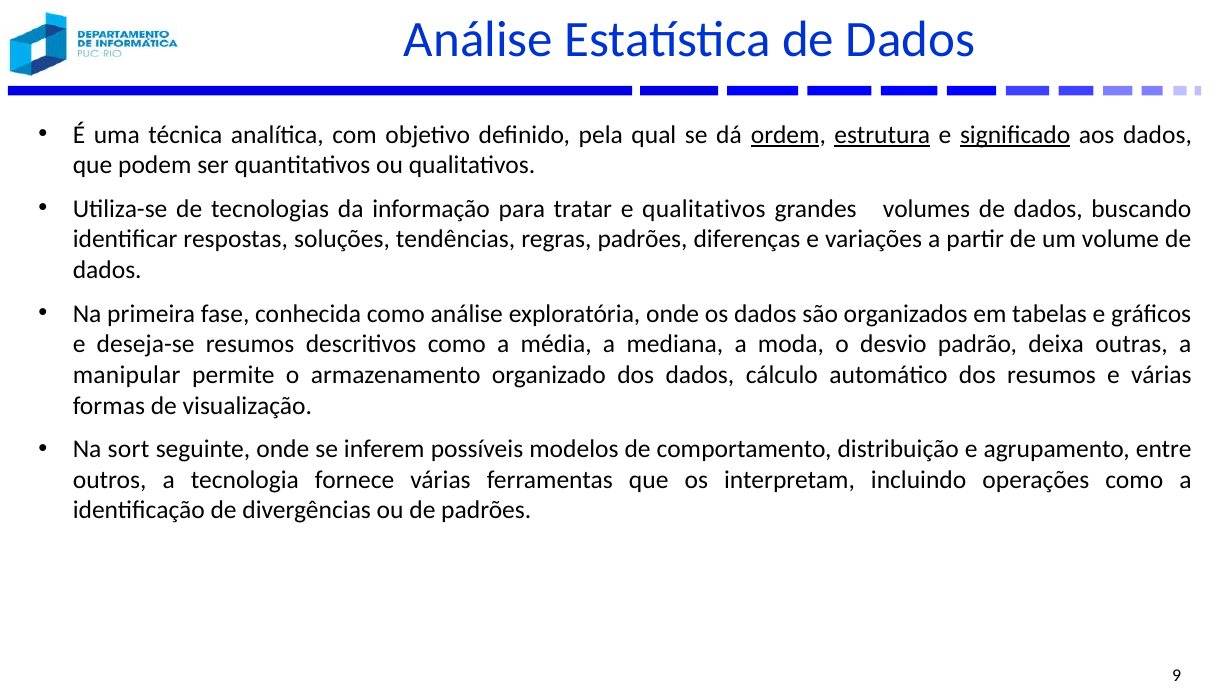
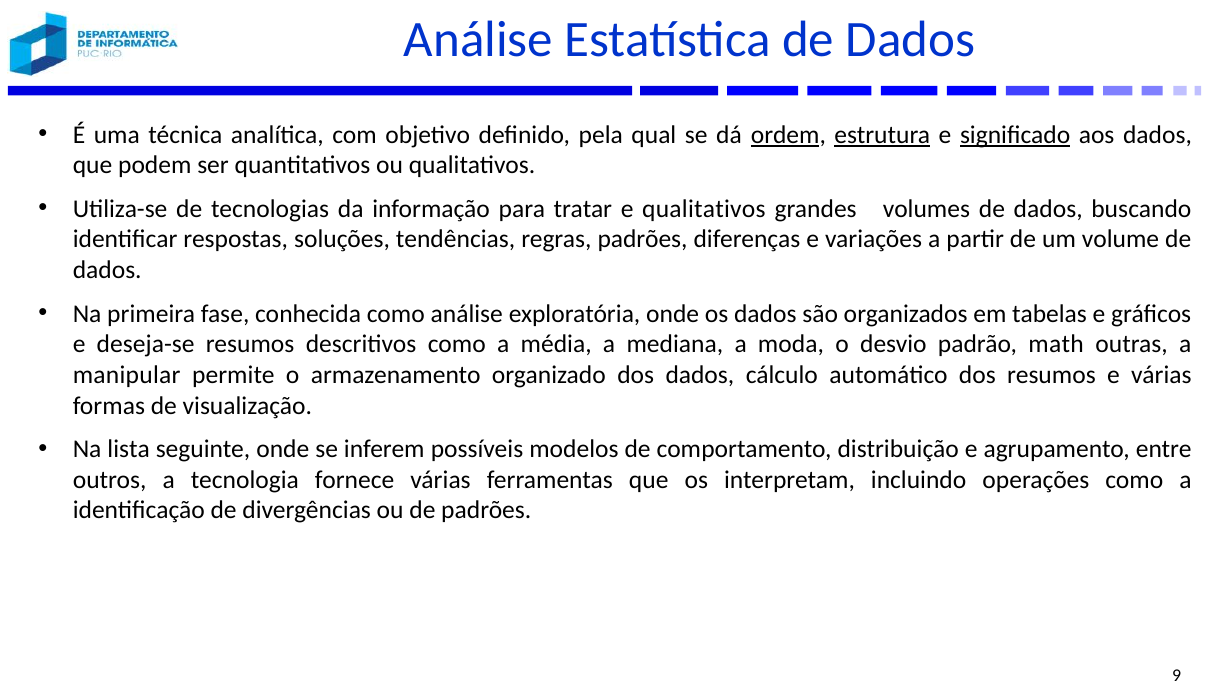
deixa: deixa -> math
sort: sort -> lista
